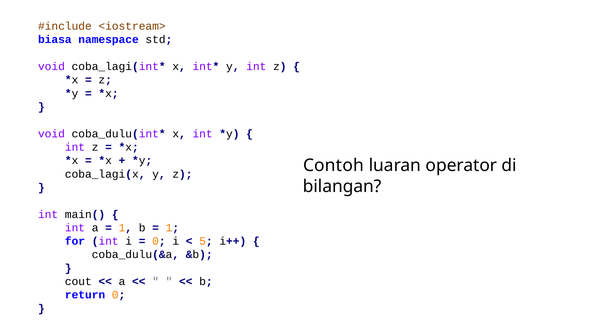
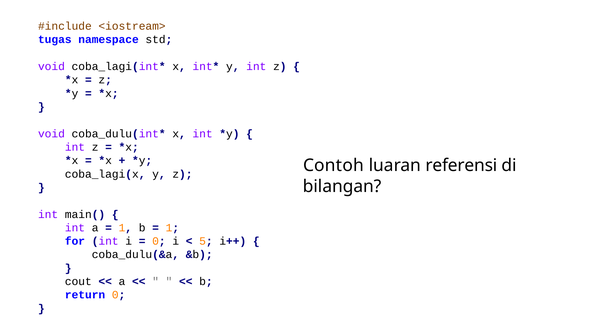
biasa: biasa -> tugas
operator: operator -> referensi
